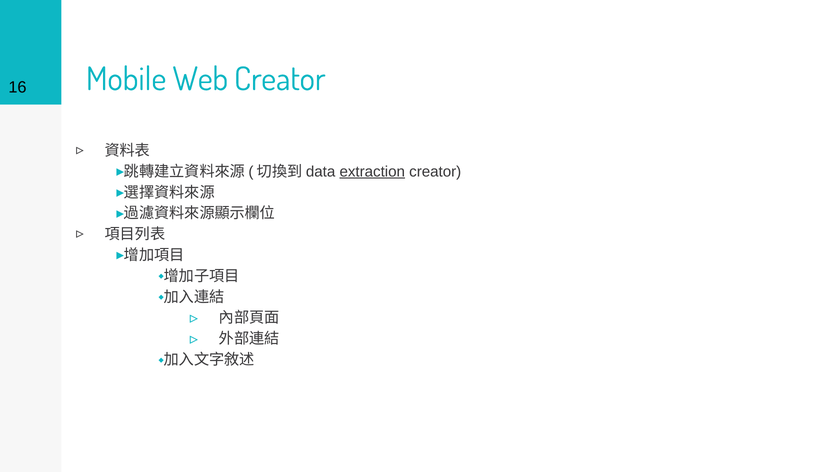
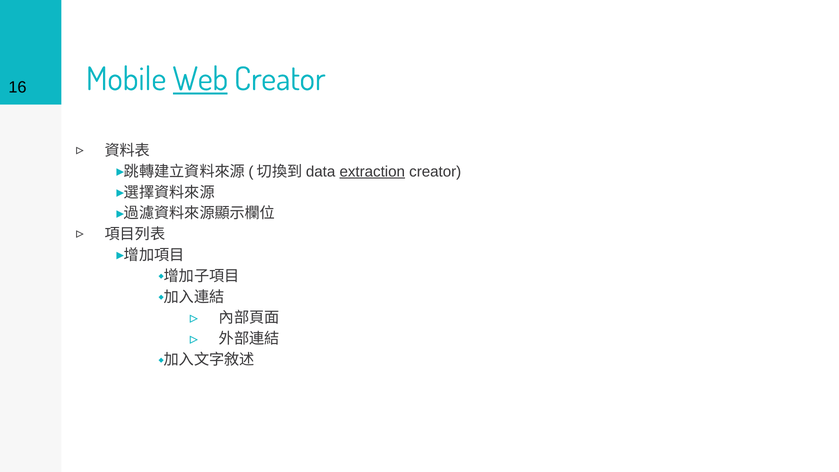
Web underline: none -> present
